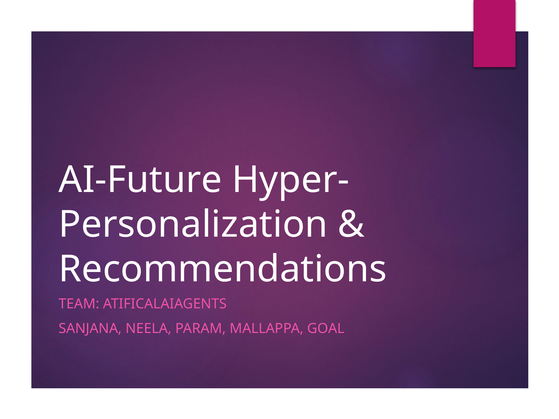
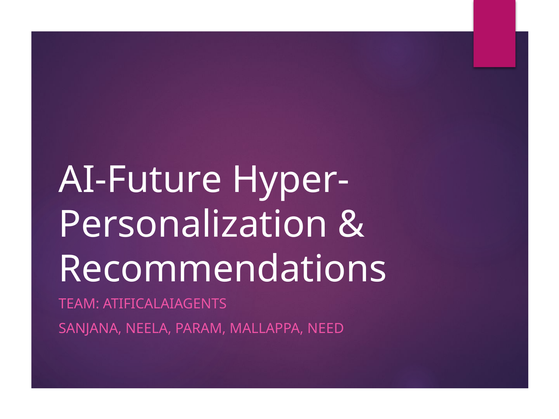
GOAL: GOAL -> NEED
